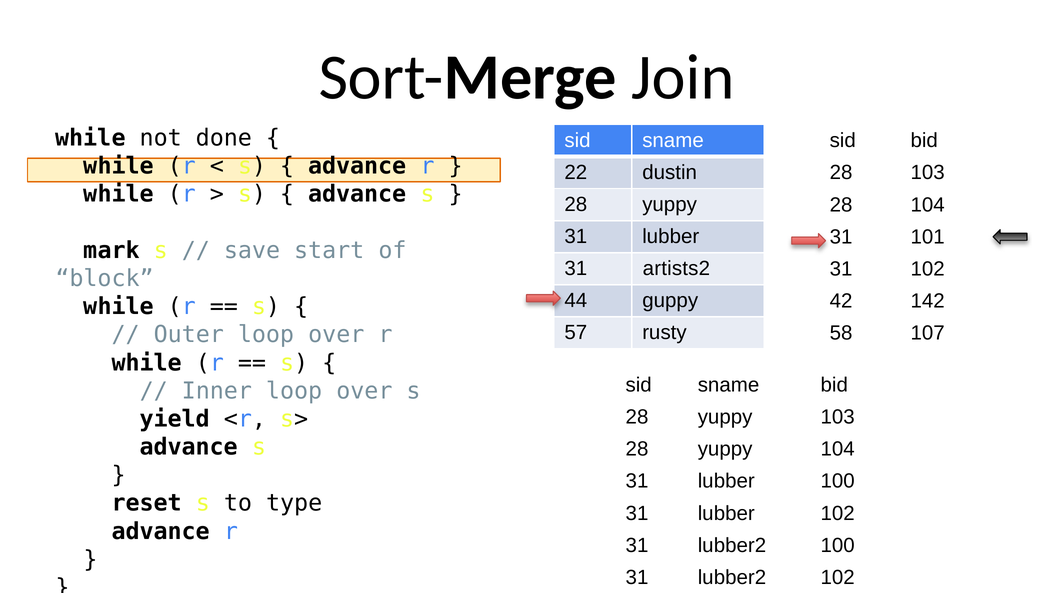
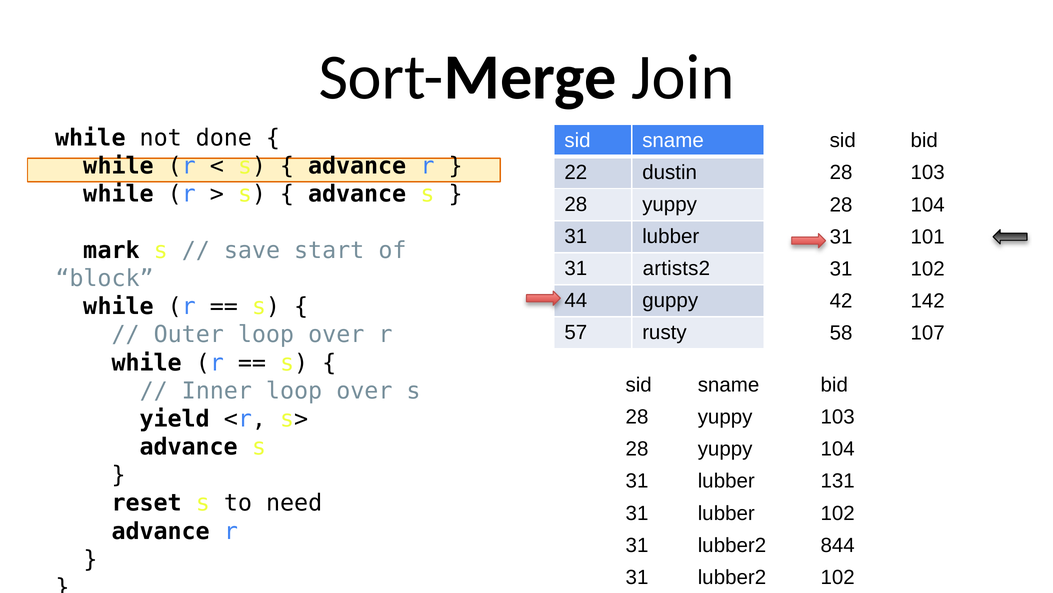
lubber 100: 100 -> 131
type: type -> need
lubber2 100: 100 -> 844
